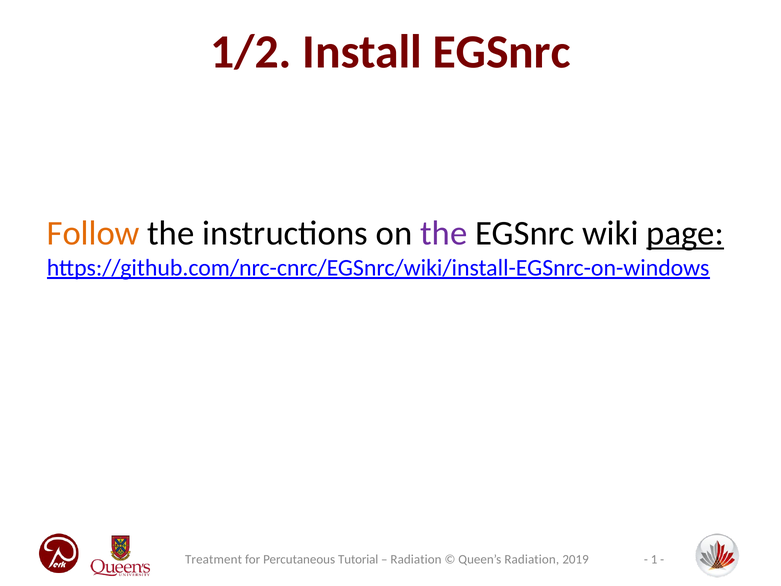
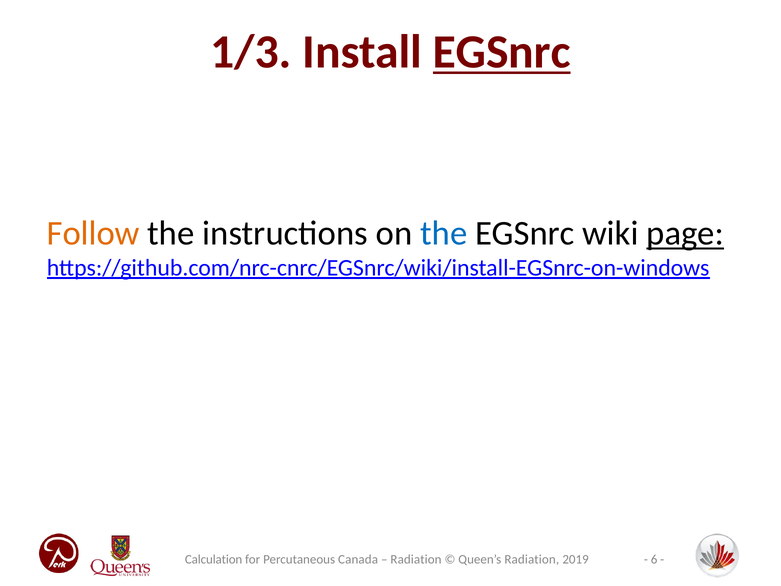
1/2: 1/2 -> 1/3
EGSnrc at (502, 52) underline: none -> present
the at (444, 233) colour: purple -> blue
1: 1 -> 6
Treatment: Treatment -> Calculation
Tutorial: Tutorial -> Canada
